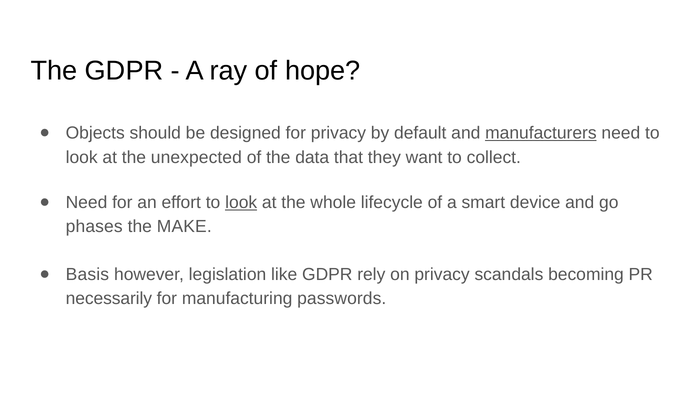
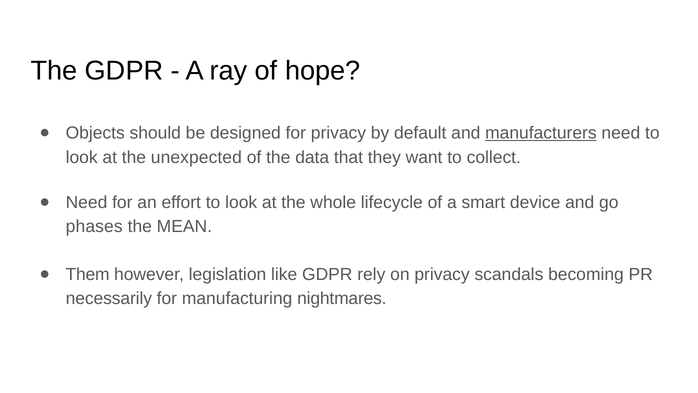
look at (241, 202) underline: present -> none
MAKE: MAKE -> MEAN
Basis: Basis -> Them
passwords: passwords -> nightmares
